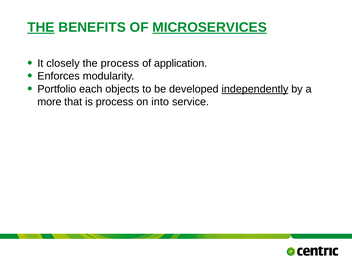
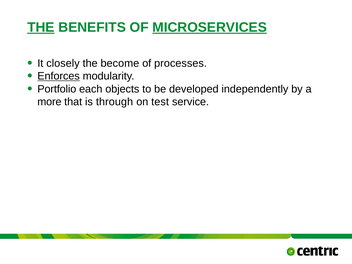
the process: process -> become
application: application -> processes
Enforces underline: none -> present
independently underline: present -> none
is process: process -> through
into: into -> test
